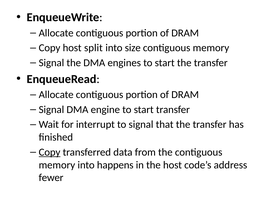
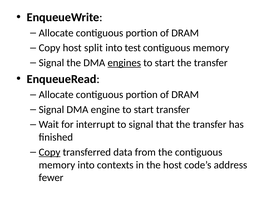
size: size -> test
engines underline: none -> present
happens: happens -> contexts
